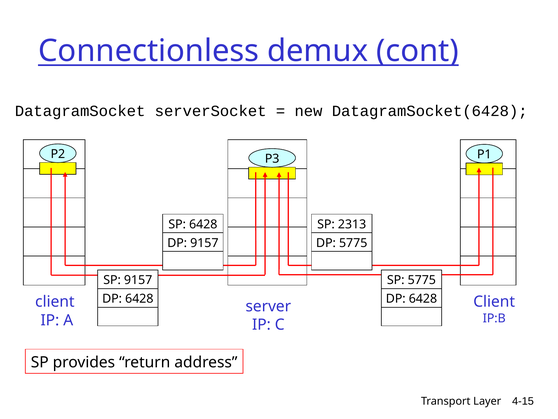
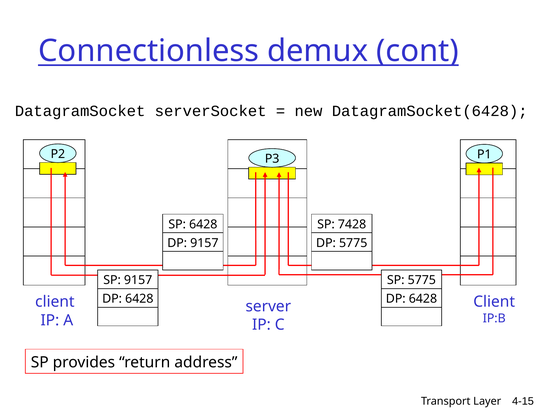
2313: 2313 -> 7428
